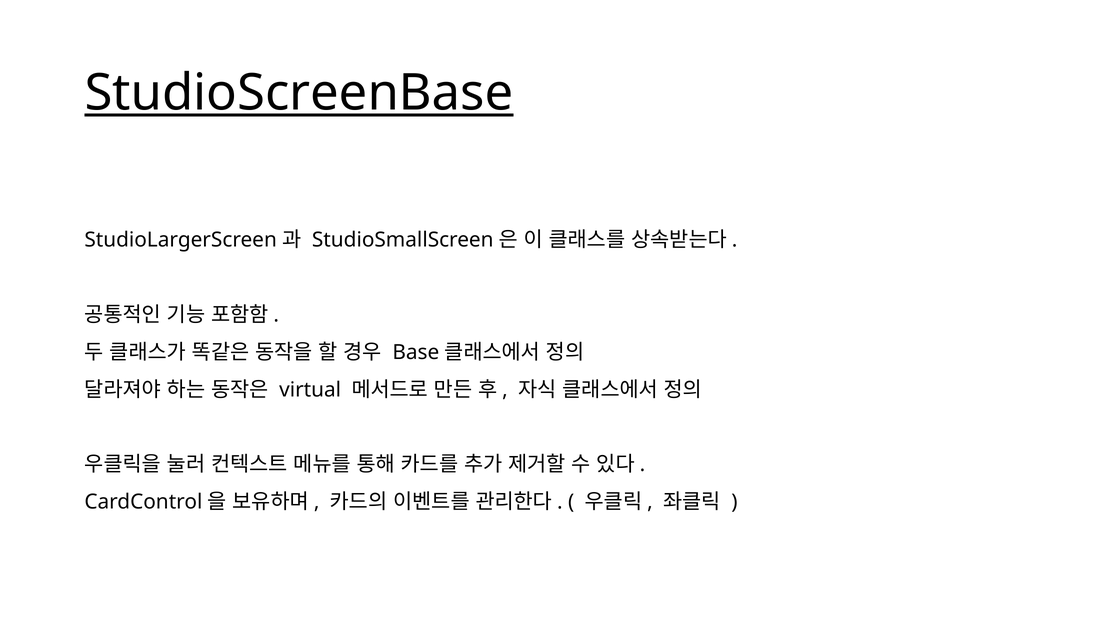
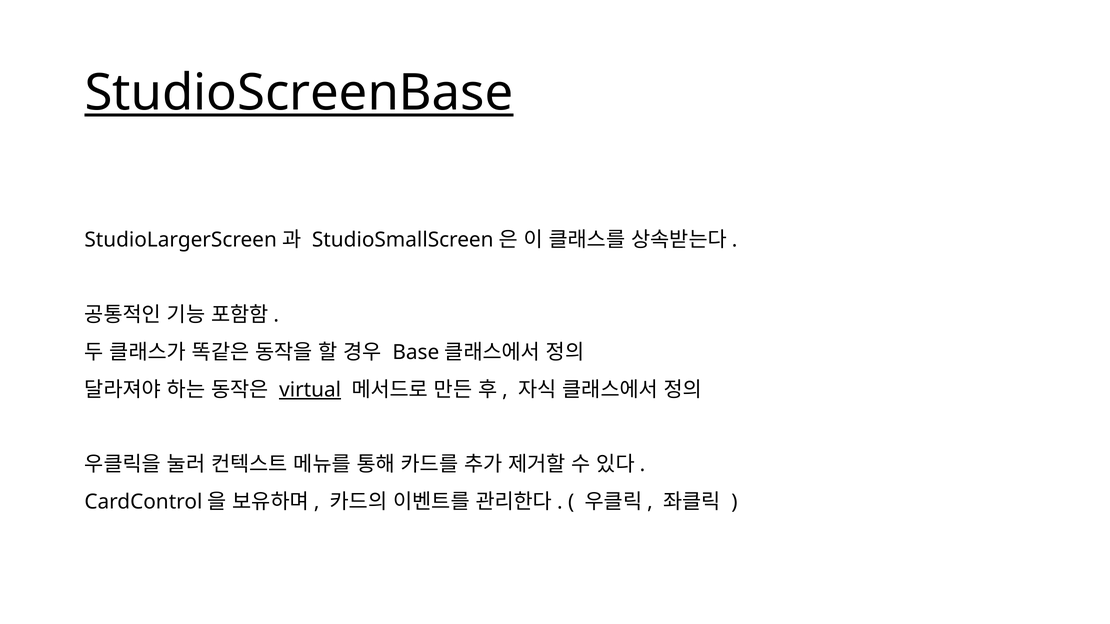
virtual underline: none -> present
